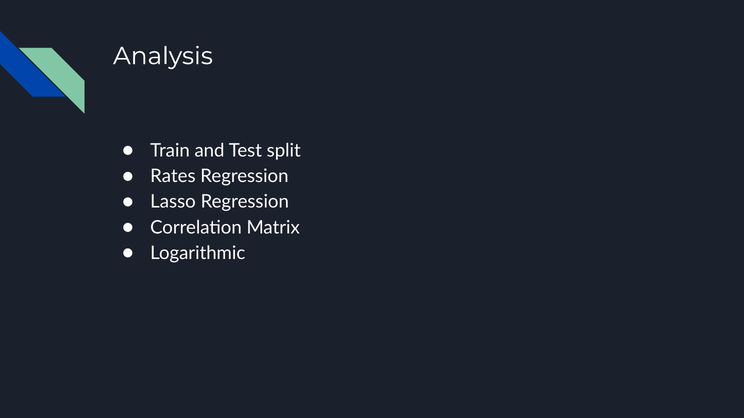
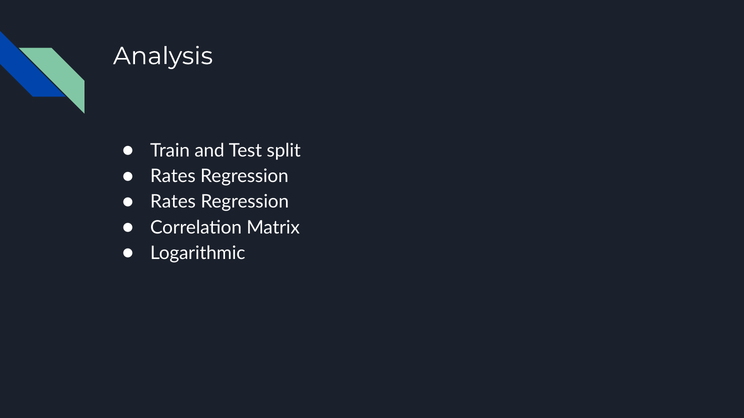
Lasso at (173, 202): Lasso -> Rates
